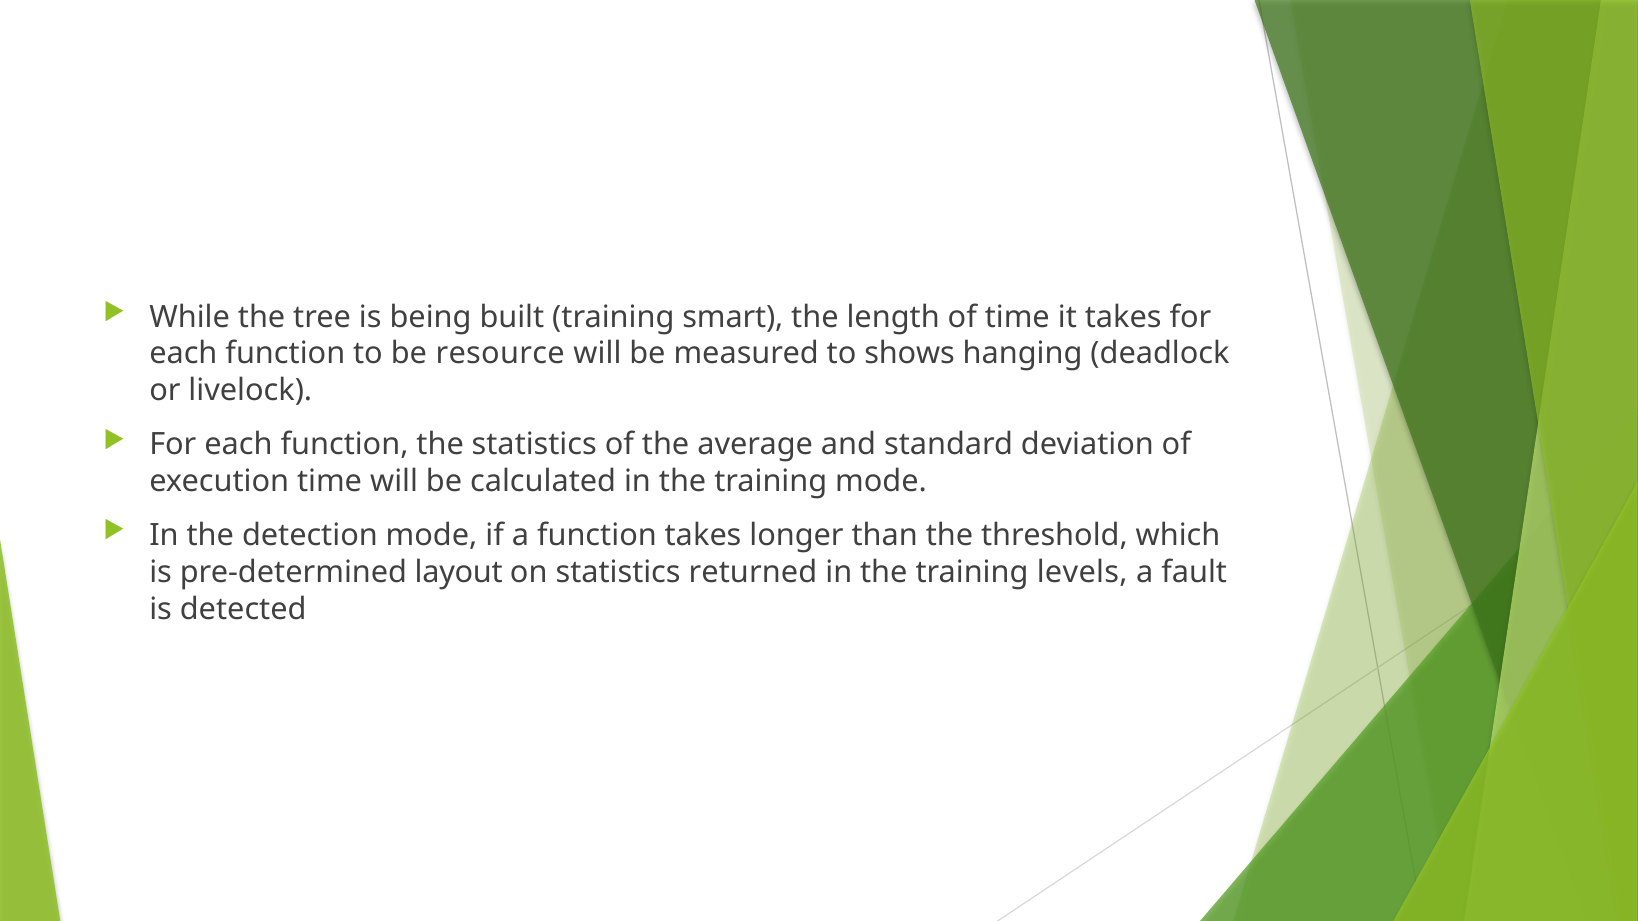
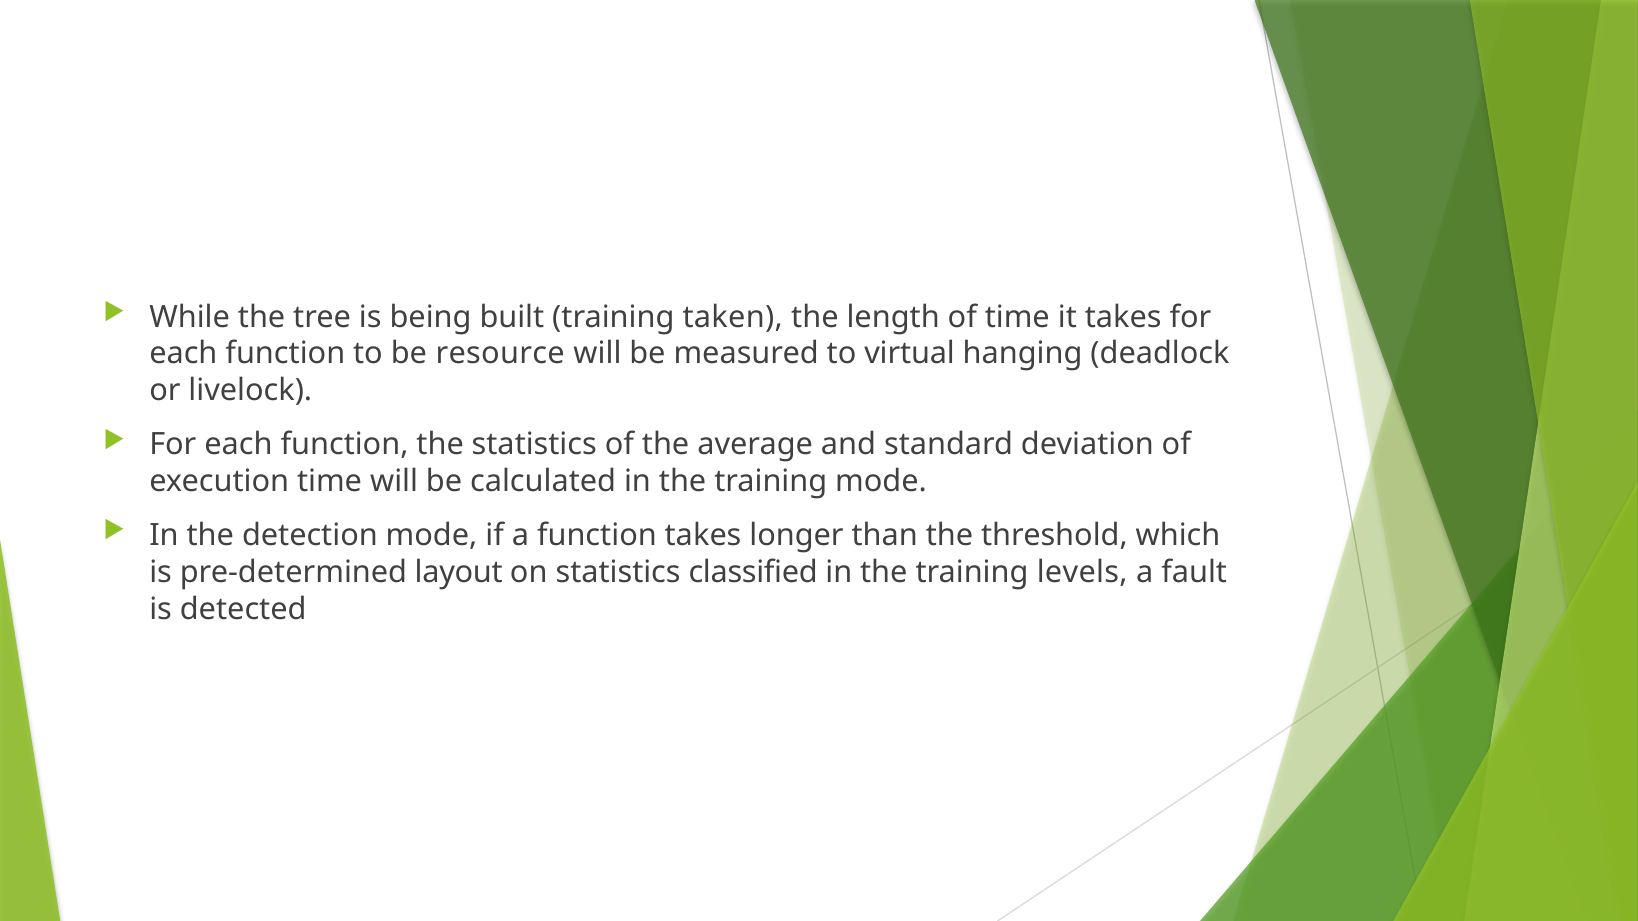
smart: smart -> taken
shows: shows -> virtual
returned: returned -> classified
